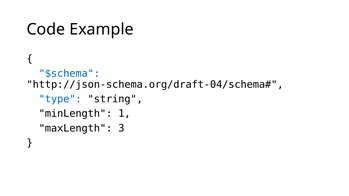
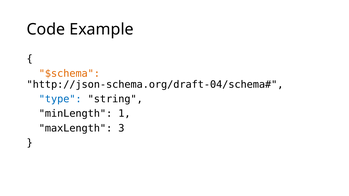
$schema colour: blue -> orange
